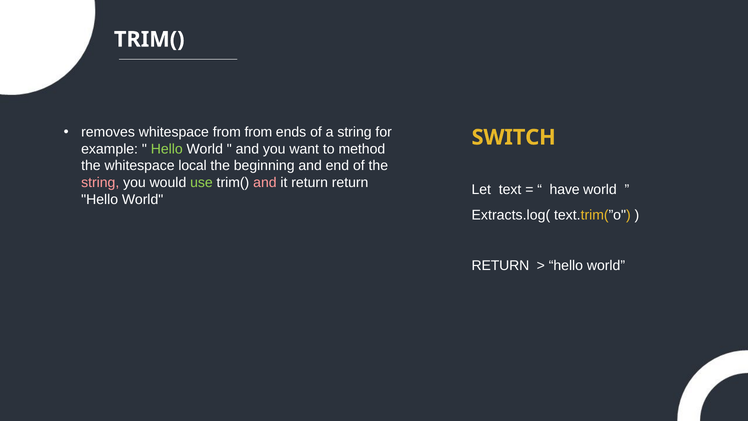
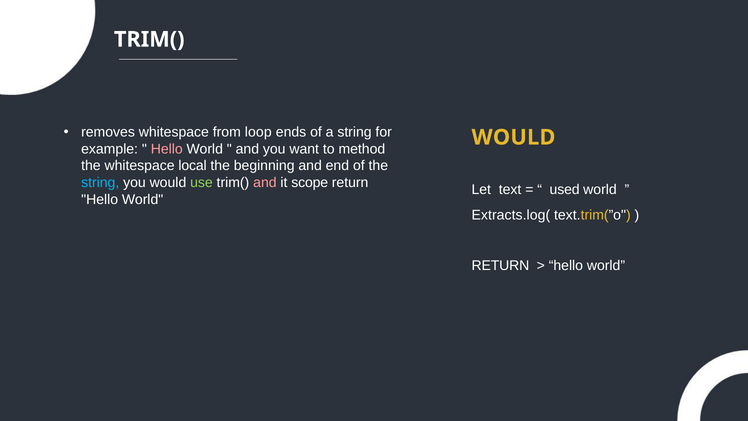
from from: from -> loop
SWITCH at (514, 137): SWITCH -> WOULD
Hello at (167, 149) colour: light green -> pink
string at (100, 183) colour: pink -> light blue
it return: return -> scope
have: have -> used
